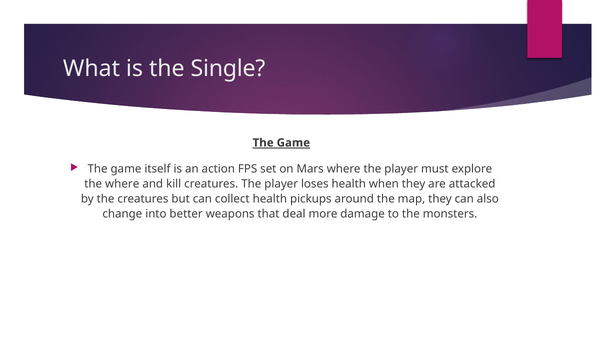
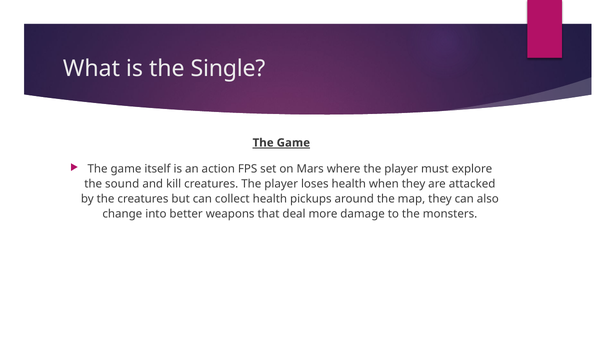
the where: where -> sound
